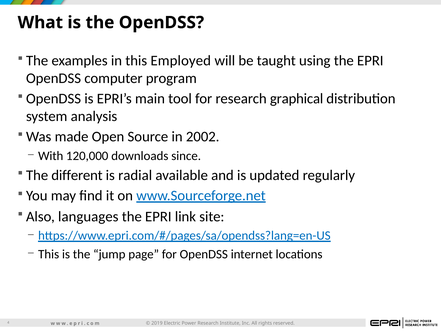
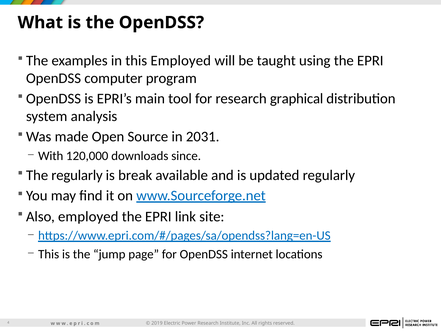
2002: 2002 -> 2031
The different: different -> regularly
radial: radial -> break
Also languages: languages -> employed
